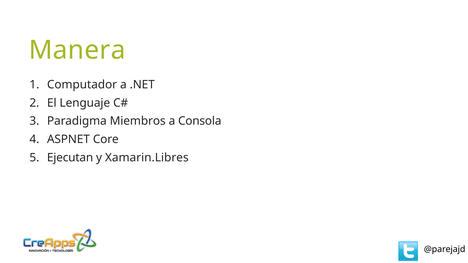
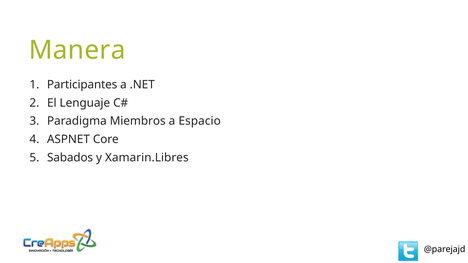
Computador: Computador -> Participantes
Consola: Consola -> Espacio
Ejecutan: Ejecutan -> Sabados
